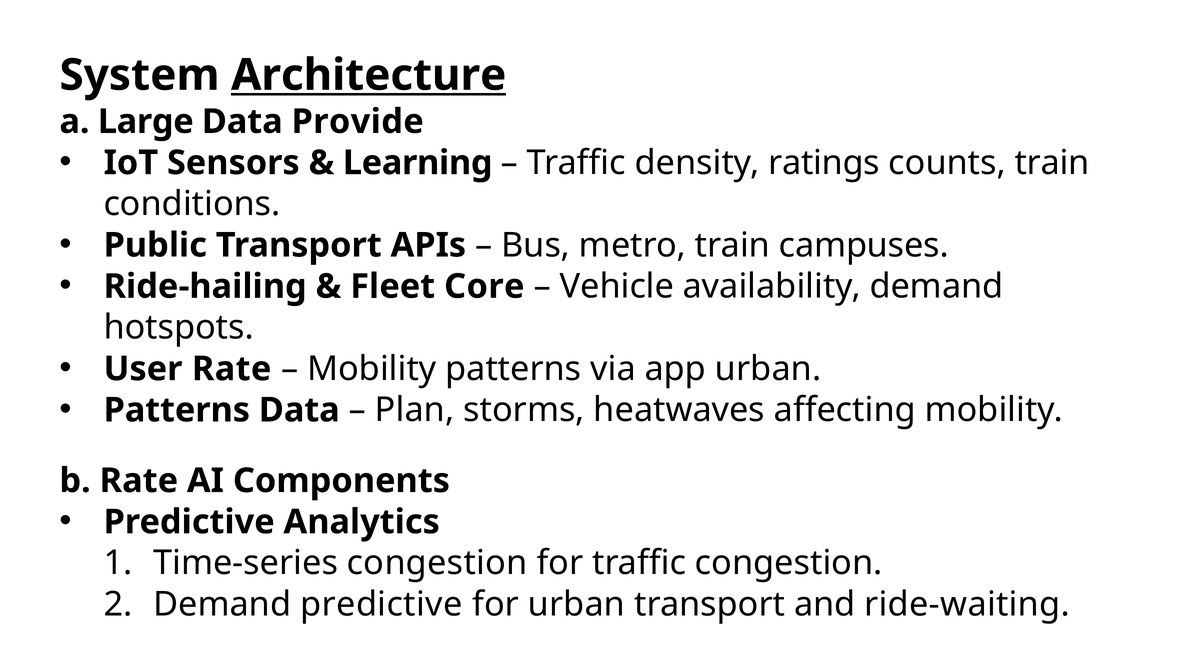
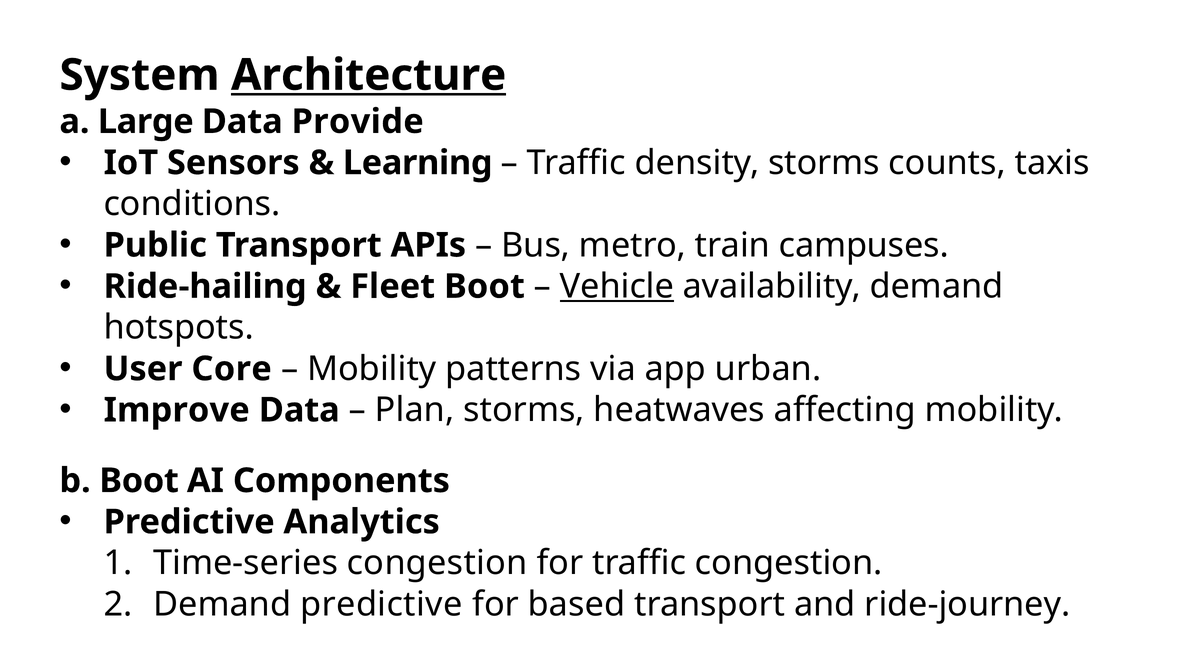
density ratings: ratings -> storms
counts train: train -> taxis
Fleet Core: Core -> Boot
Vehicle underline: none -> present
User Rate: Rate -> Core
Patterns at (177, 410): Patterns -> Improve
b Rate: Rate -> Boot
for urban: urban -> based
ride-waiting: ride-waiting -> ride-journey
